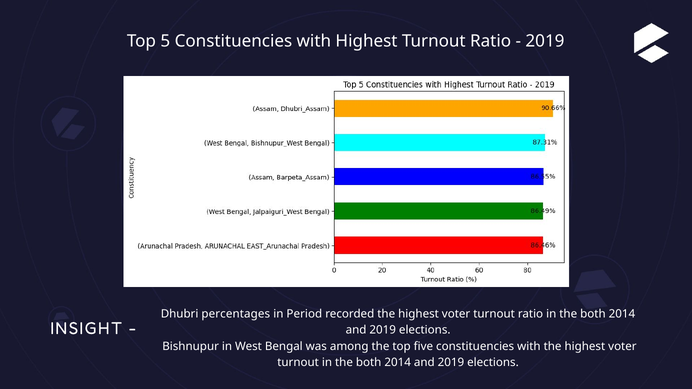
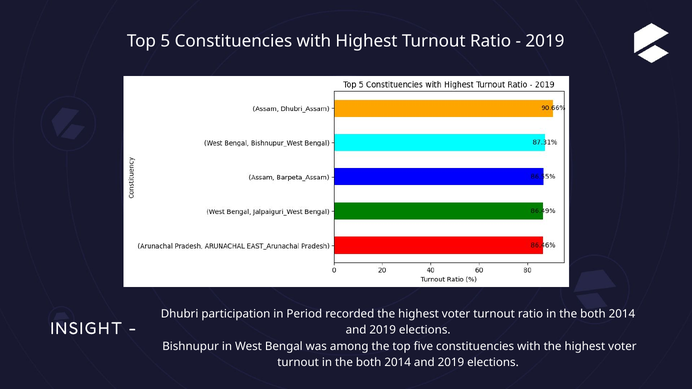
percentages: percentages -> participation
